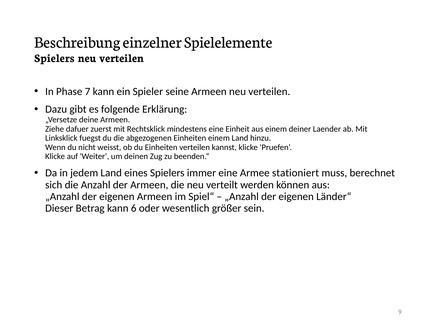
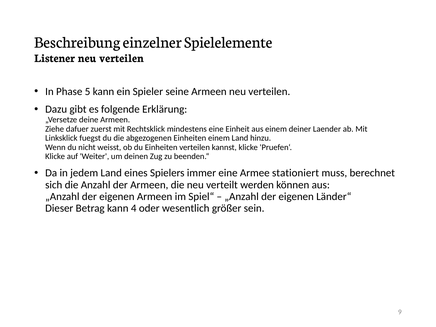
Spielers at (54, 58): Spielers -> Listener
7: 7 -> 5
6: 6 -> 4
